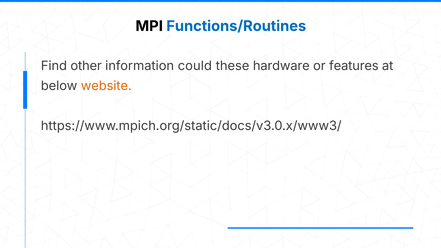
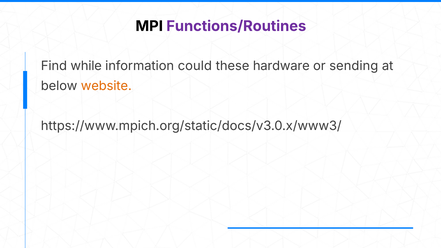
Functions/Routines colour: blue -> purple
other: other -> while
features: features -> sending
